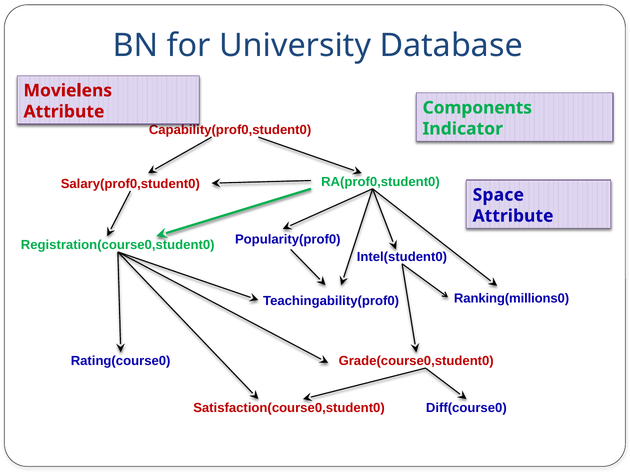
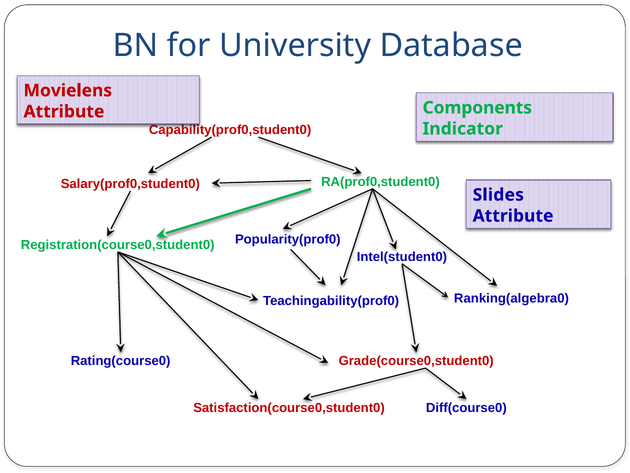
Space: Space -> Slides
Ranking(millions0: Ranking(millions0 -> Ranking(algebra0
